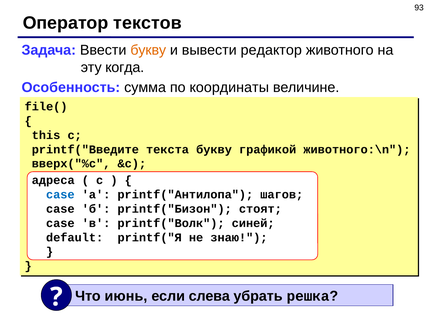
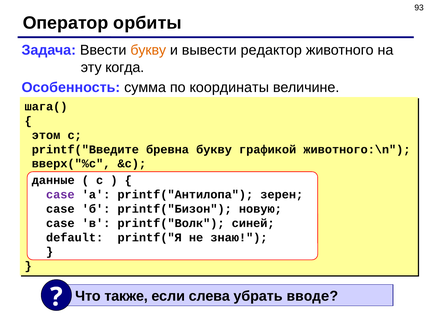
текстов: текстов -> орбиты
file(: file( -> шага(
this: this -> этом
текста: текста -> бревна
адреса: адреса -> данные
case at (60, 195) colour: blue -> purple
шагов: шагов -> зерен
стоят: стоят -> новую
июнь: июнь -> также
решка: решка -> вводе
